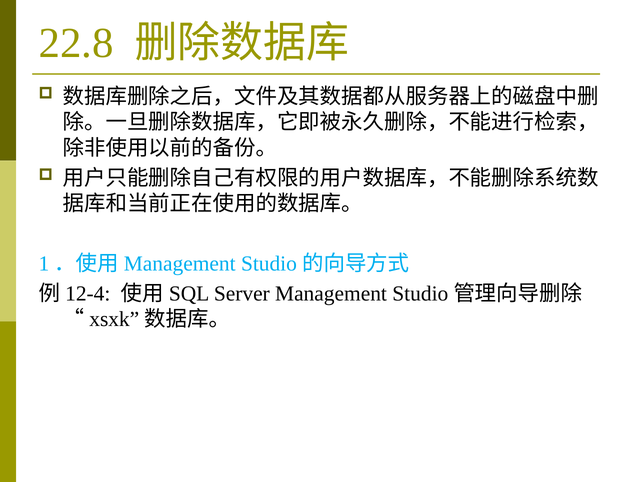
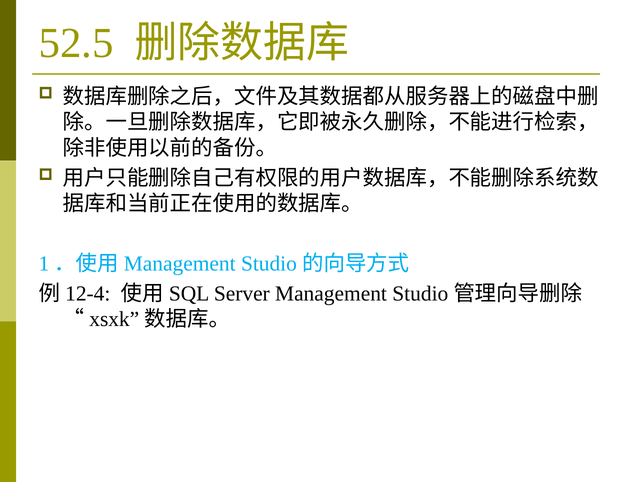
22.8: 22.8 -> 52.5
